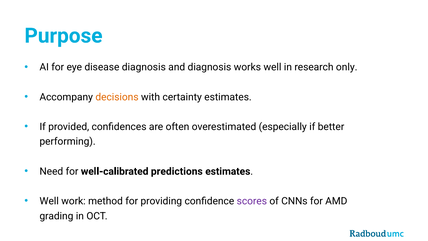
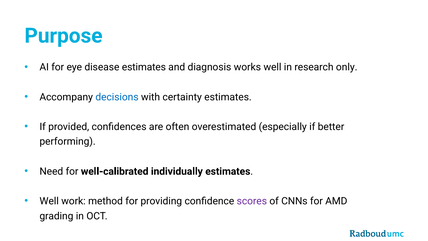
disease diagnosis: diagnosis -> estimates
decisions colour: orange -> blue
predictions: predictions -> individually
